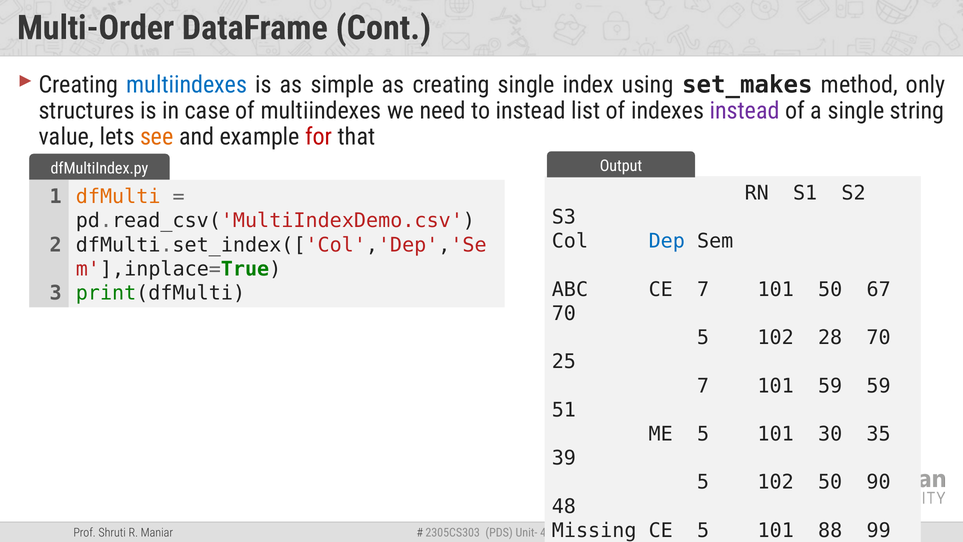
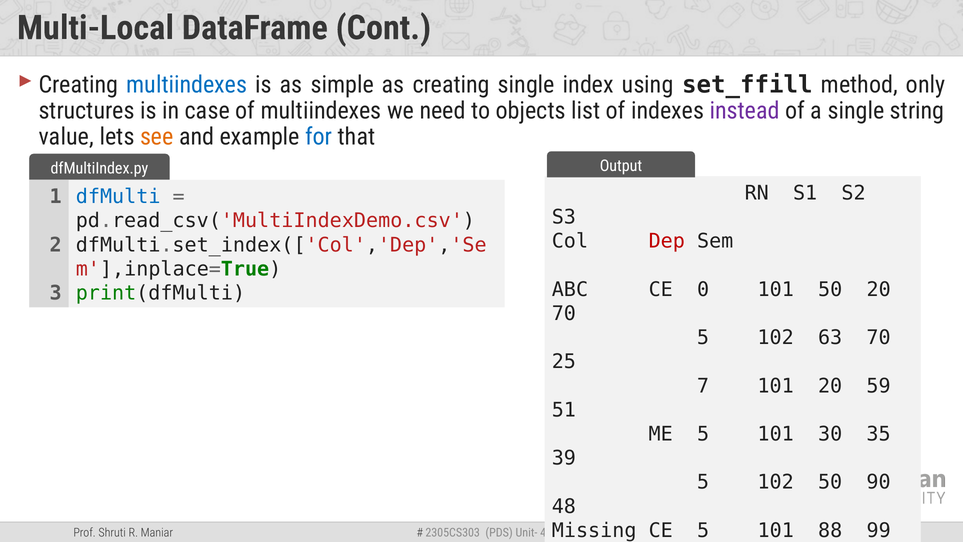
Multi-Order: Multi-Order -> Multi-Local
set_makes: set_makes -> set_ffill
to instead: instead -> objects
for colour: red -> blue
dfMulti colour: orange -> blue
Dep colour: blue -> red
CE 7: 7 -> 0
50 67: 67 -> 20
28: 28 -> 63
101 59: 59 -> 20
